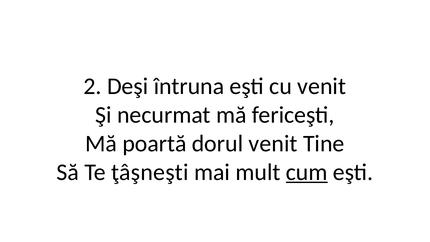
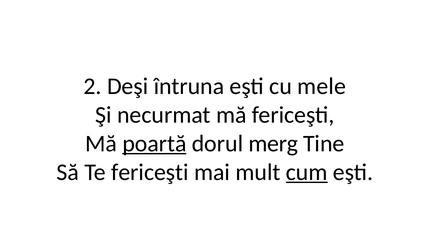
cu venit: venit -> mele
poartă underline: none -> present
dorul venit: venit -> merg
Te ţâşneşti: ţâşneşti -> fericeşti
